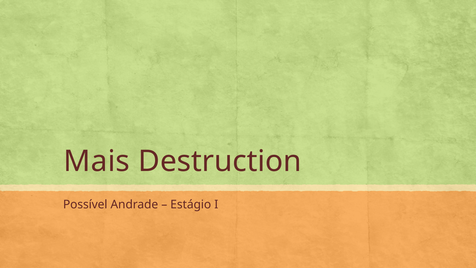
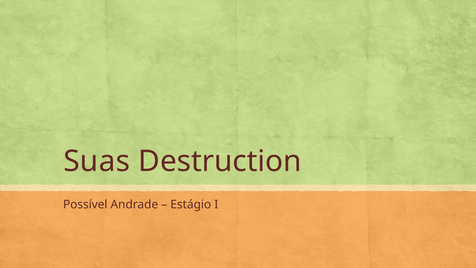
Mais: Mais -> Suas
